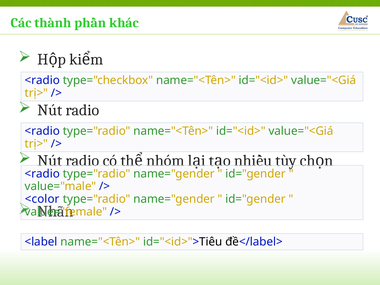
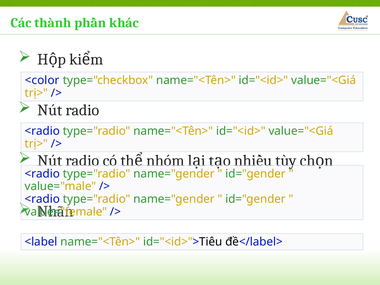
<radio at (42, 80): <radio -> <color
<color at (42, 199): <color -> <radio
